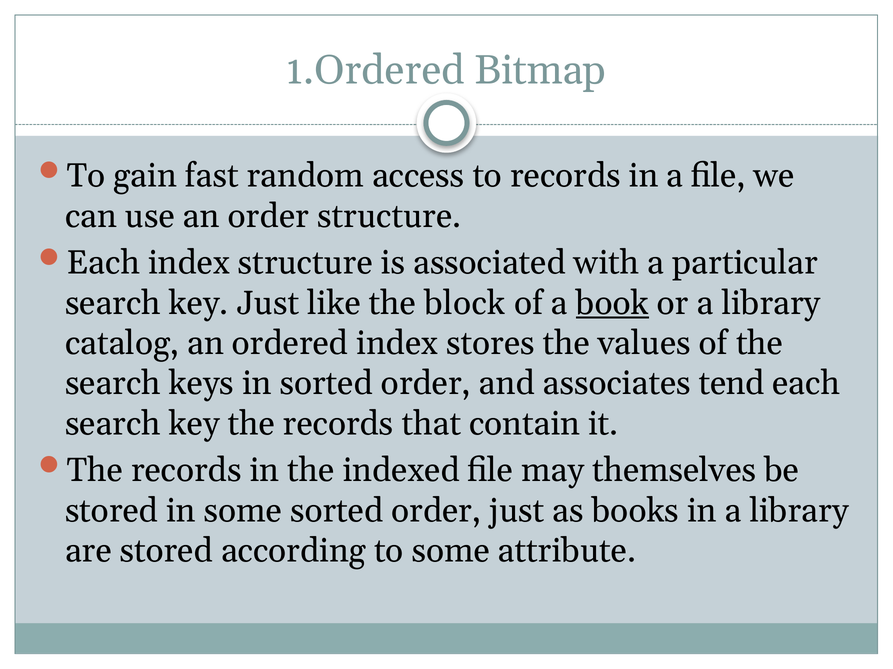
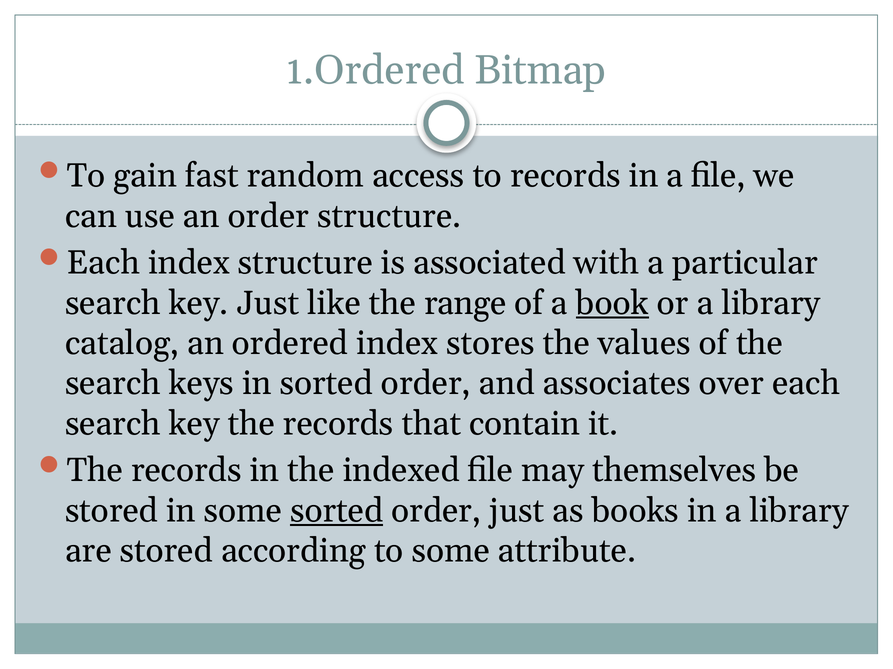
block: block -> range
tend: tend -> over
sorted at (337, 511) underline: none -> present
